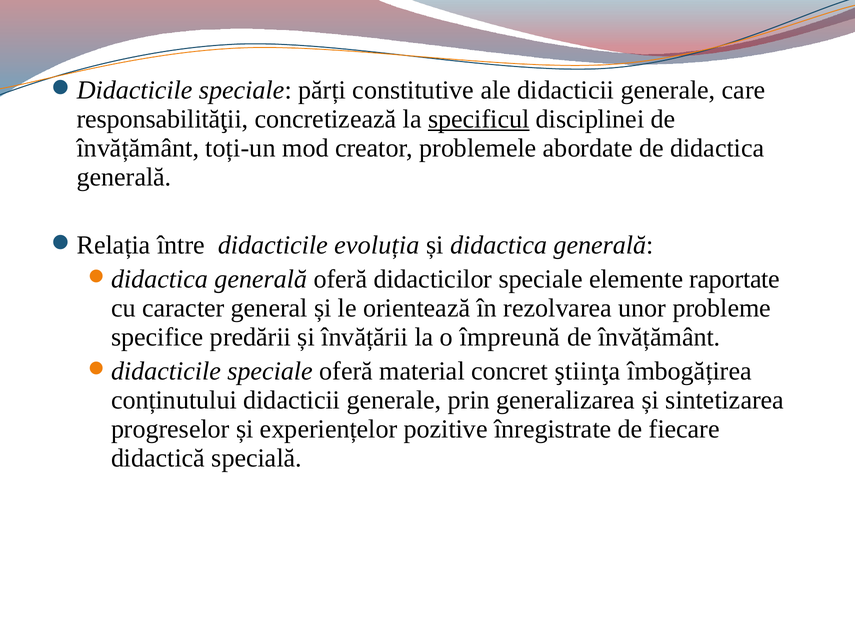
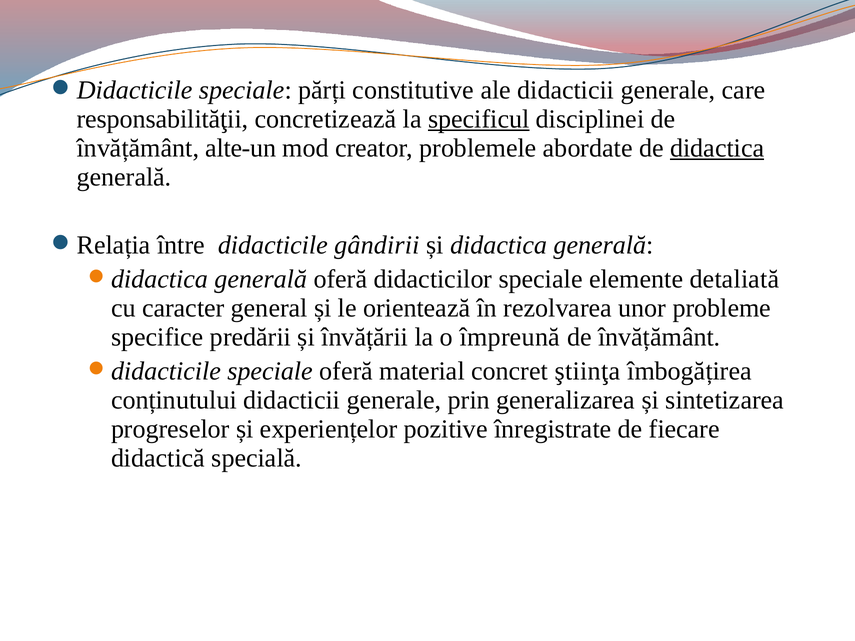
toți-un: toți-un -> alte-un
didactica at (717, 148) underline: none -> present
evoluția: evoluția -> gândirii
raportate: raportate -> detaliată
